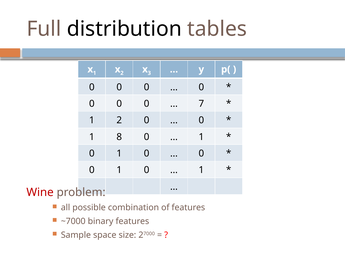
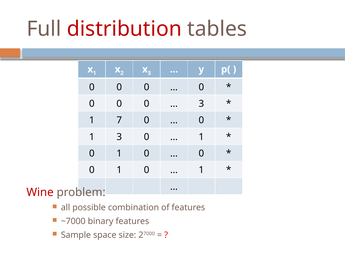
distribution colour: black -> red
7 at (201, 104): 7 -> 3
1 2: 2 -> 7
1 8: 8 -> 3
